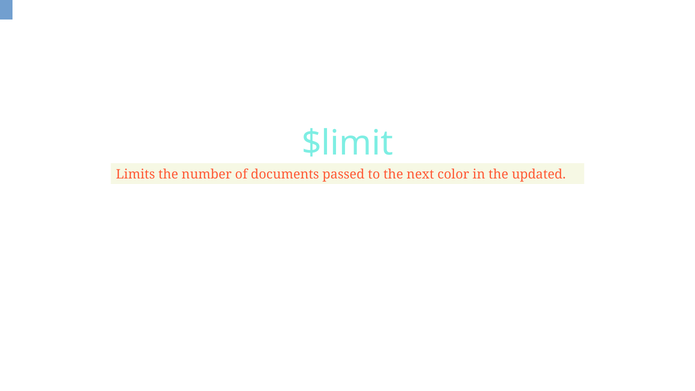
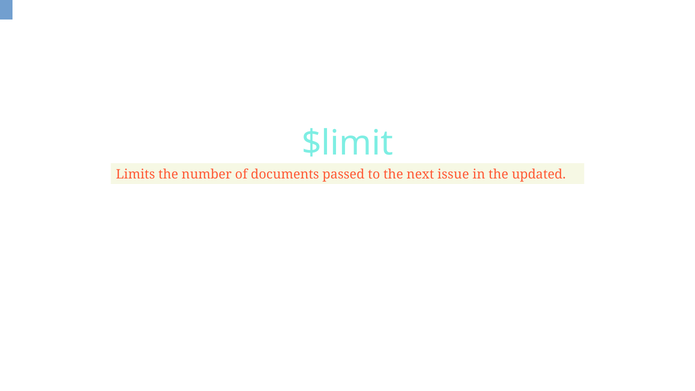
color: color -> issue
